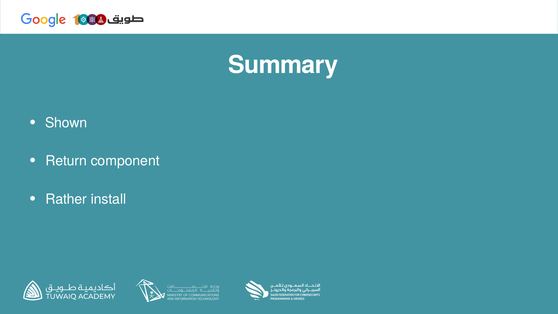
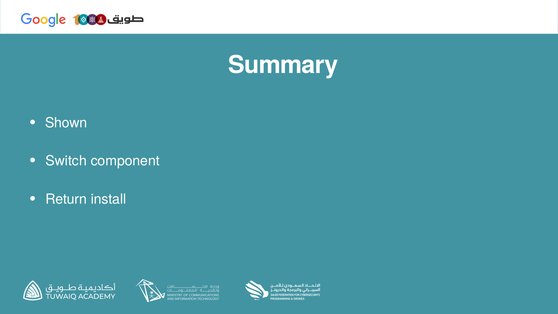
Return: Return -> Switch
Rather: Rather -> Return
